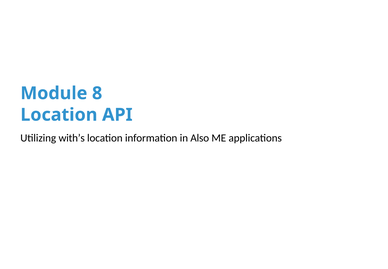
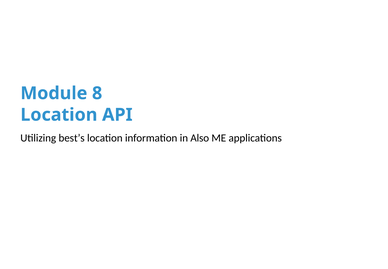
with’s: with’s -> best’s
